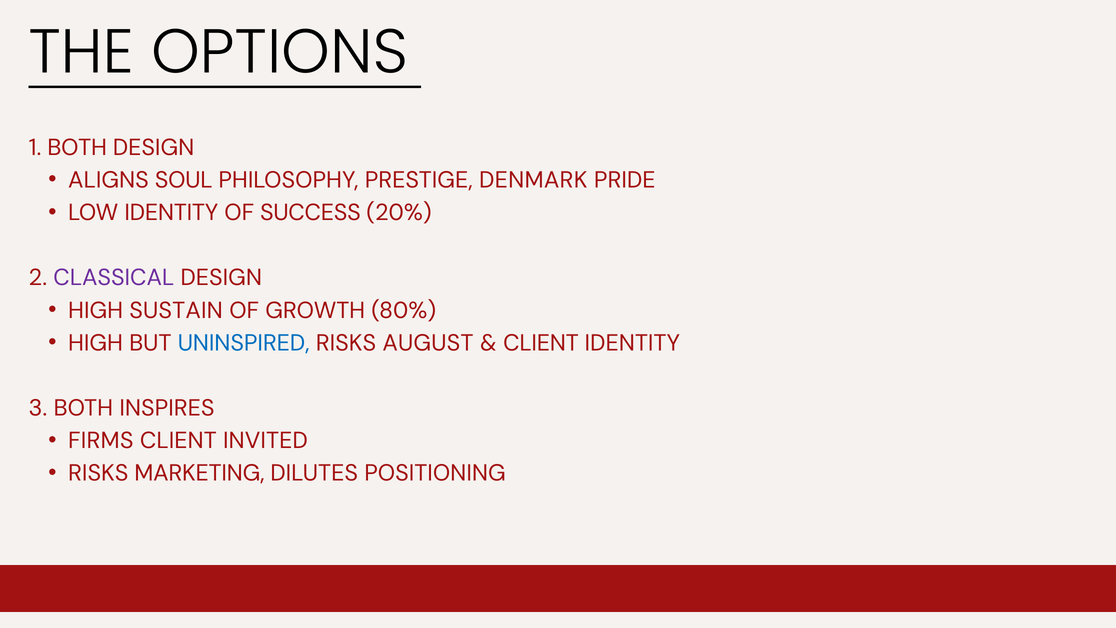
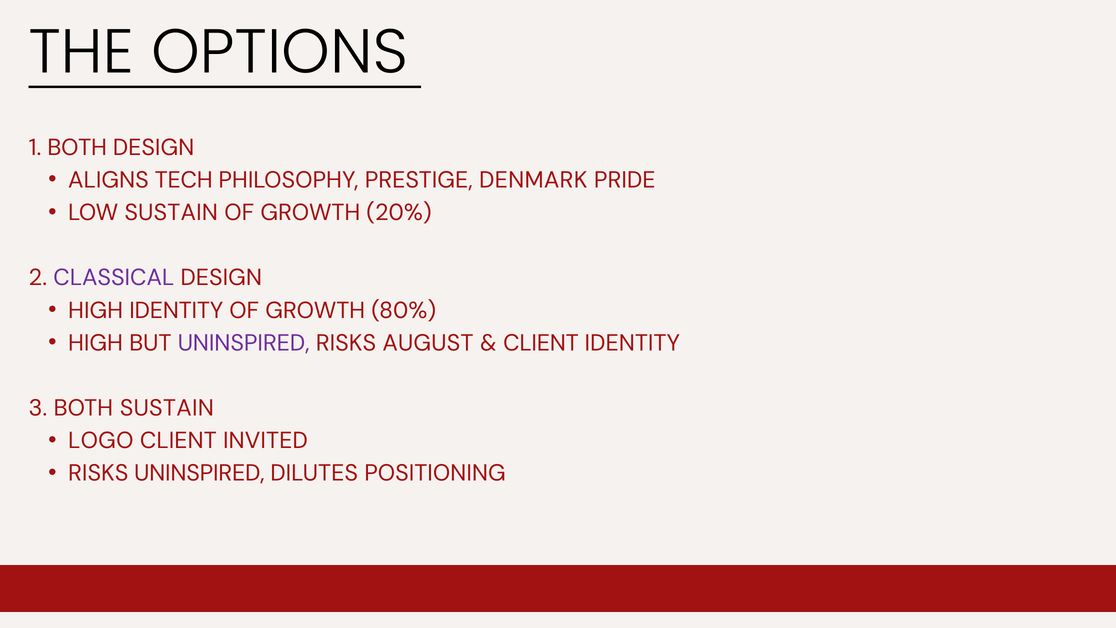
SOUL: SOUL -> TECH
LOW IDENTITY: IDENTITY -> SUSTAIN
SUCCESS at (310, 213): SUCCESS -> GROWTH
HIGH SUSTAIN: SUSTAIN -> IDENTITY
UNINSPIRED at (244, 343) colour: blue -> purple
BOTH INSPIRES: INSPIRES -> SUSTAIN
FIRMS: FIRMS -> LOGO
RISKS MARKETING: MARKETING -> UNINSPIRED
